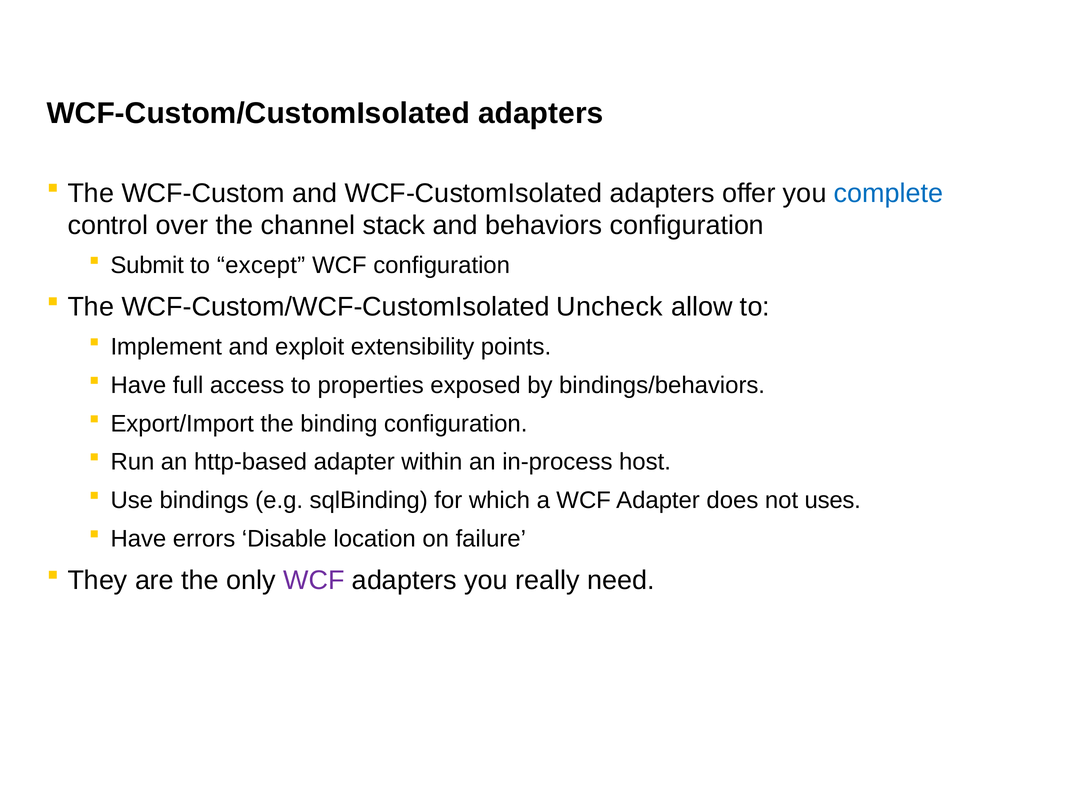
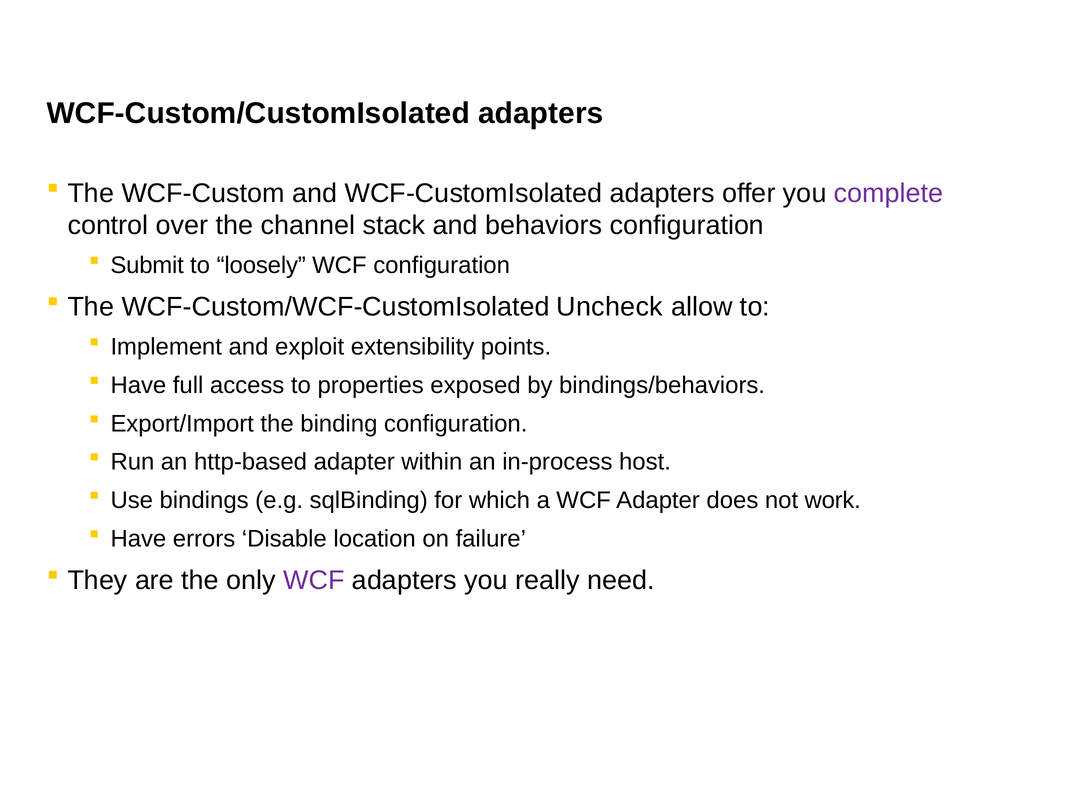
complete colour: blue -> purple
except: except -> loosely
uses: uses -> work
